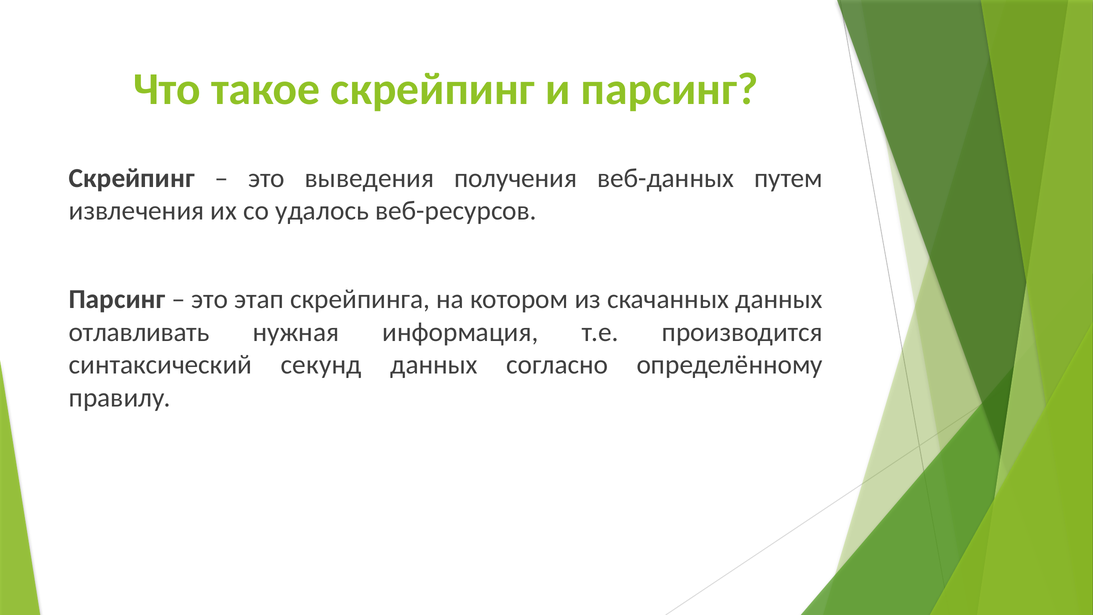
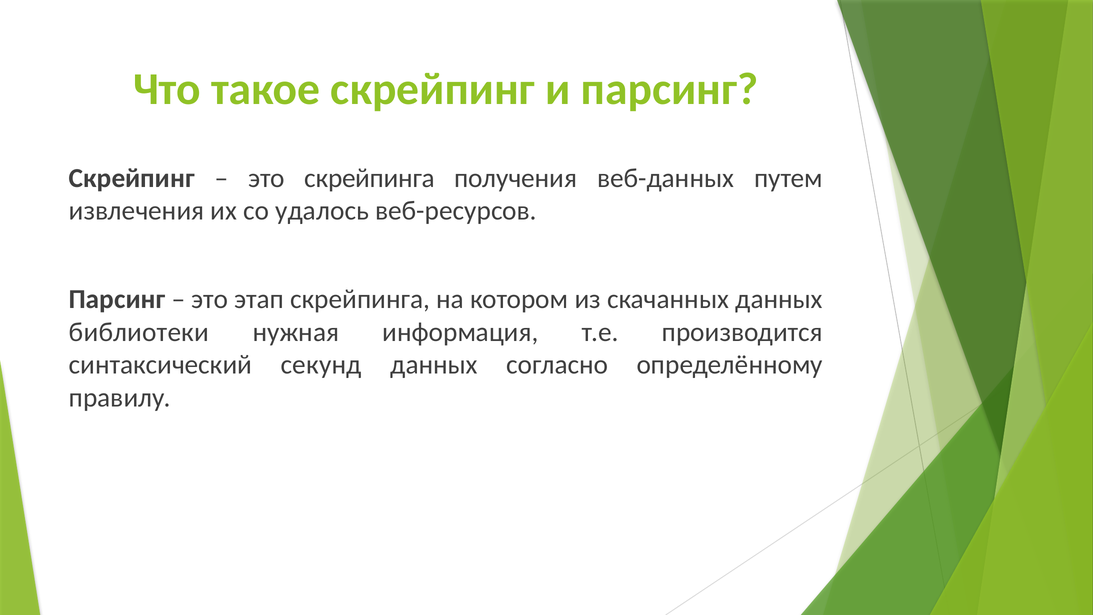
это выведения: выведения -> скрейпинга
отлавливать: отлавливать -> библиотеки
